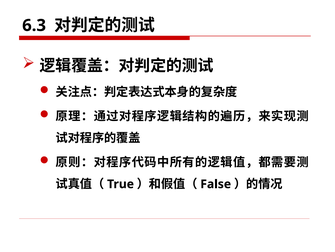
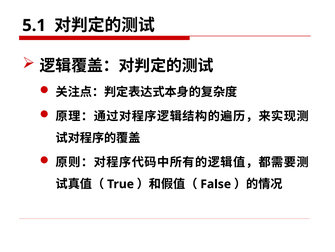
6.3: 6.3 -> 5.1
